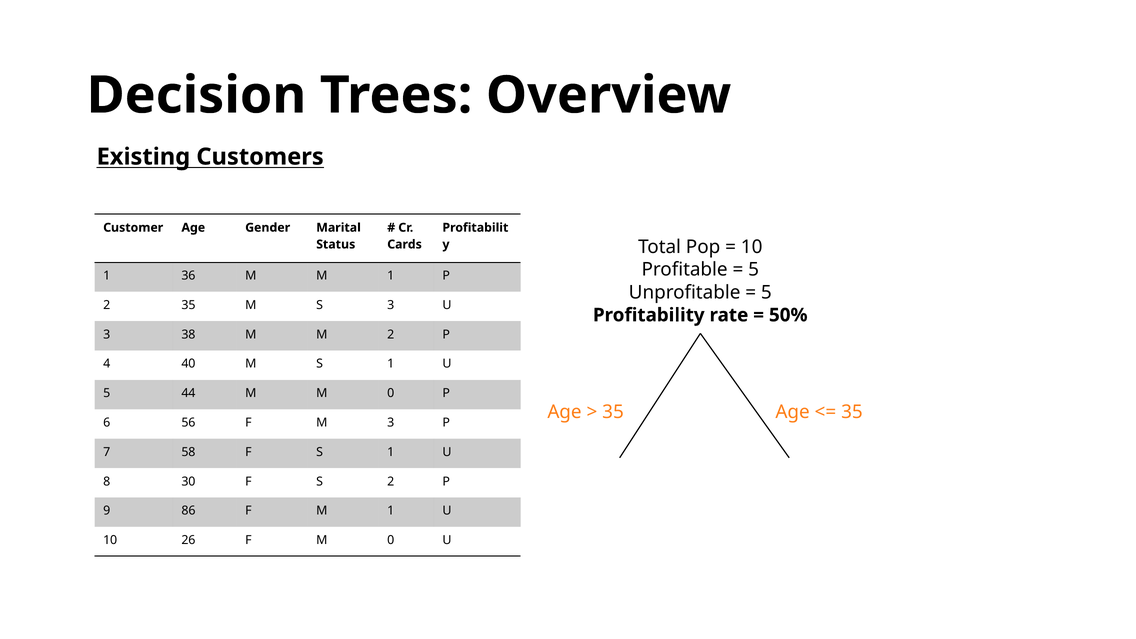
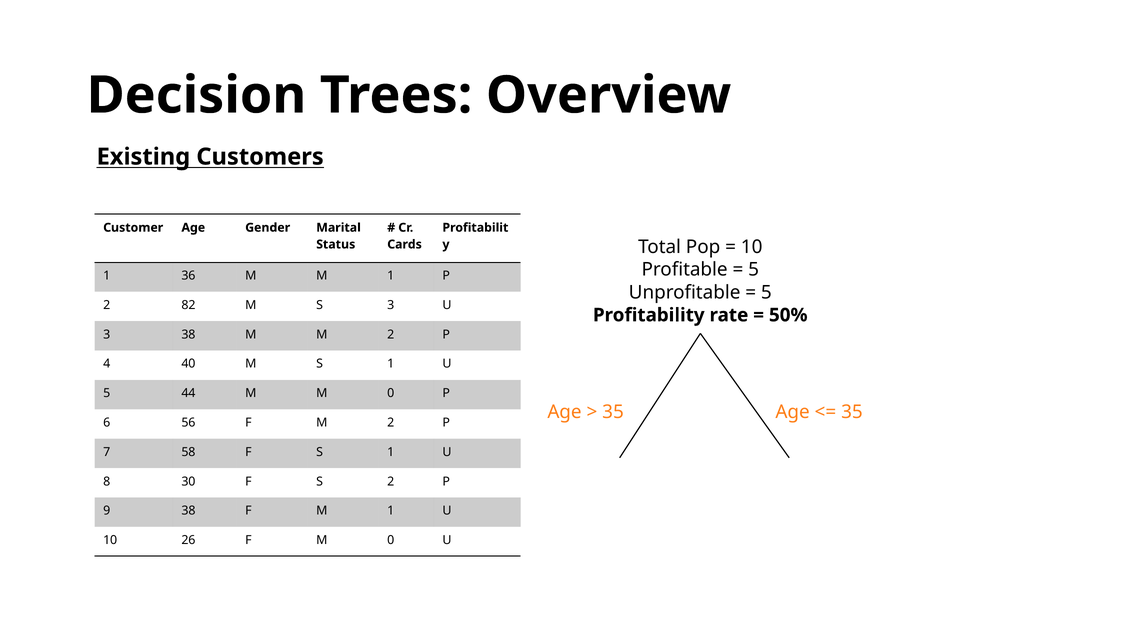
2 35: 35 -> 82
F M 3: 3 -> 2
9 86: 86 -> 38
